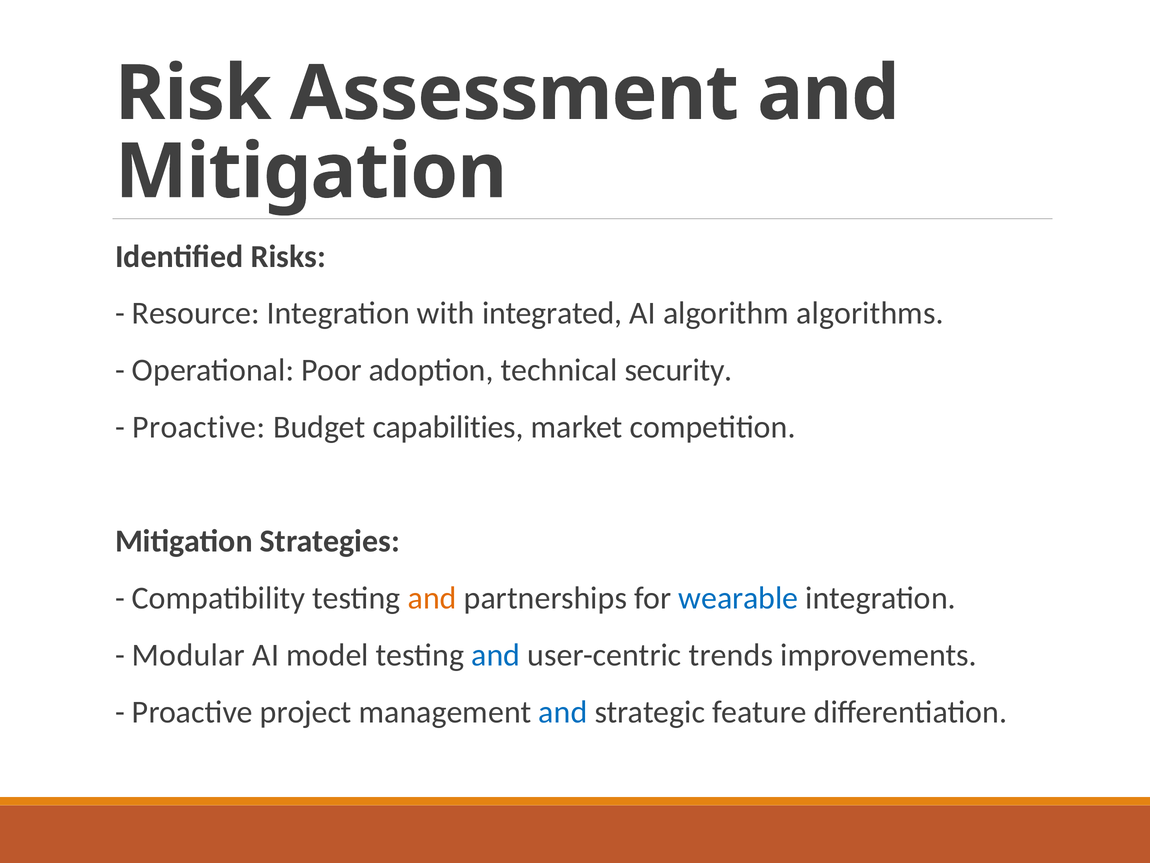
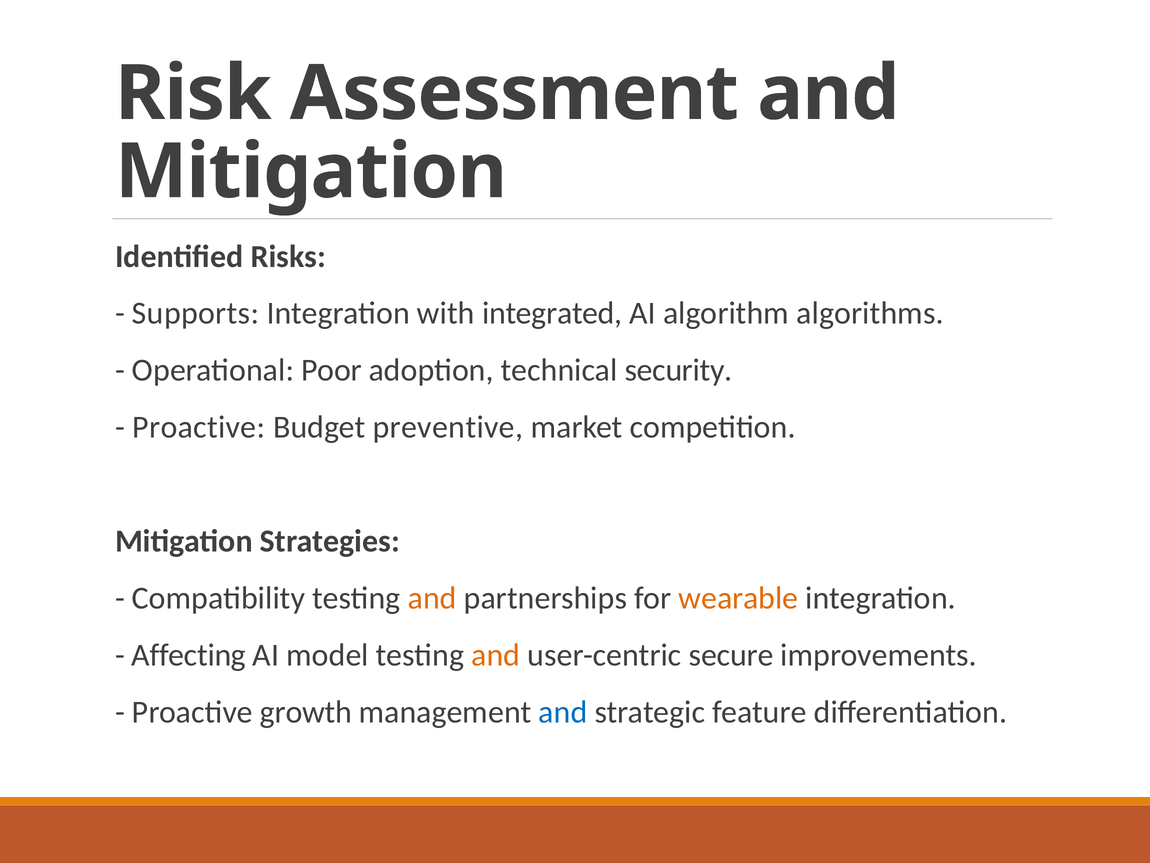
Resource: Resource -> Supports
capabilities: capabilities -> preventive
wearable colour: blue -> orange
Modular: Modular -> Affecting
and at (496, 655) colour: blue -> orange
trends: trends -> secure
project: project -> growth
